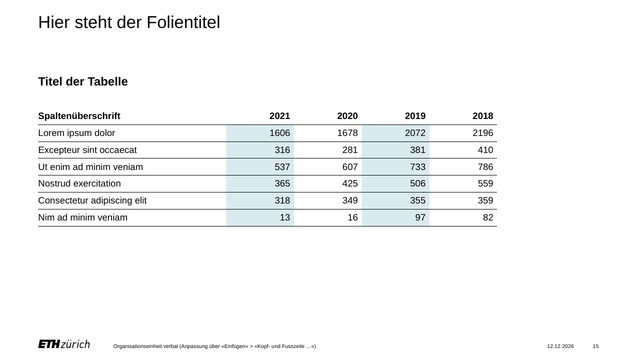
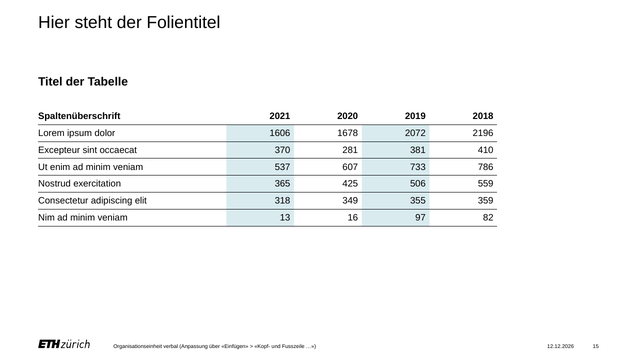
316: 316 -> 370
